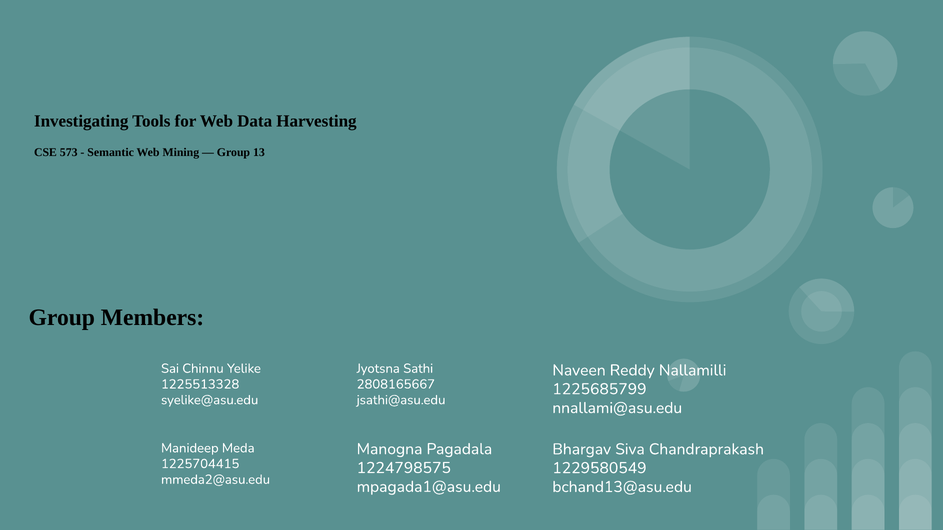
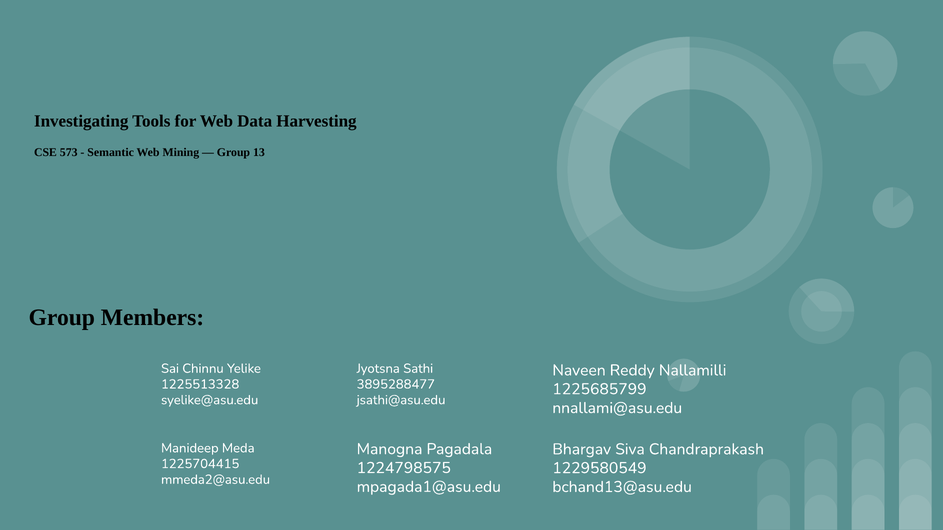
2808165667: 2808165667 -> 3895288477
